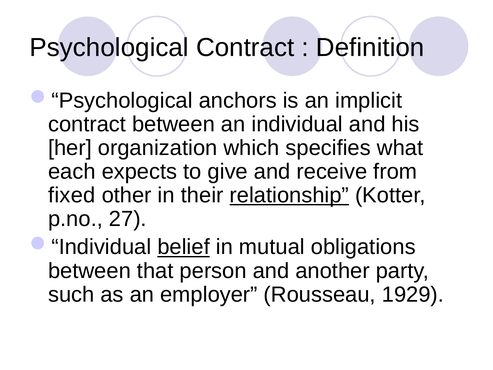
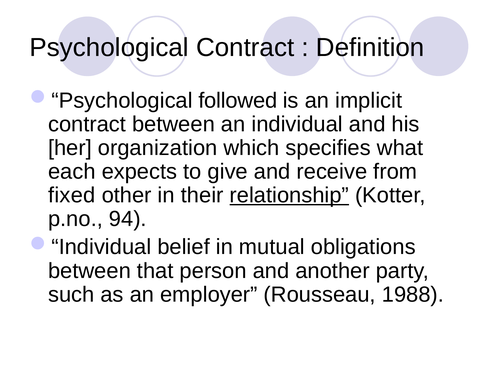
anchors: anchors -> followed
27: 27 -> 94
belief underline: present -> none
1929: 1929 -> 1988
